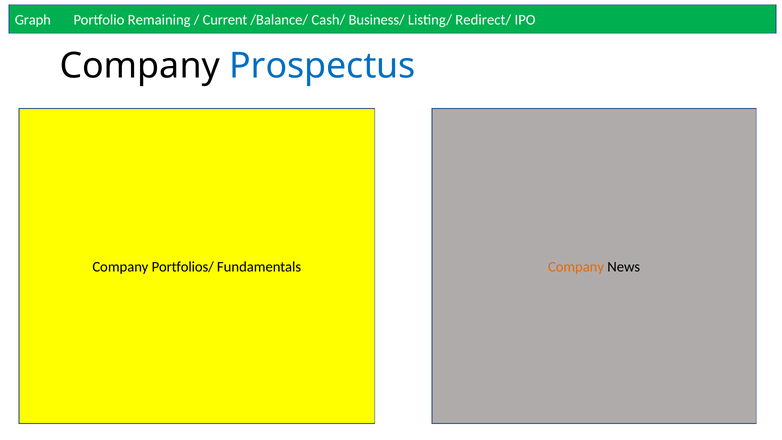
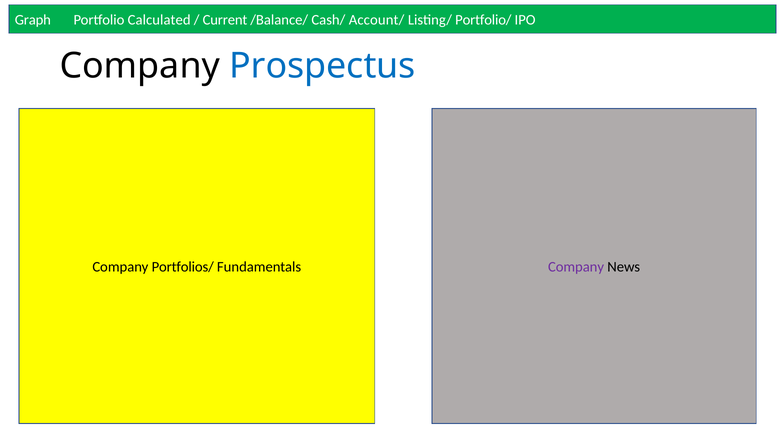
Remaining: Remaining -> Calculated
Business/: Business/ -> Account/
Redirect/: Redirect/ -> Portfolio/
Company at (576, 267) colour: orange -> purple
